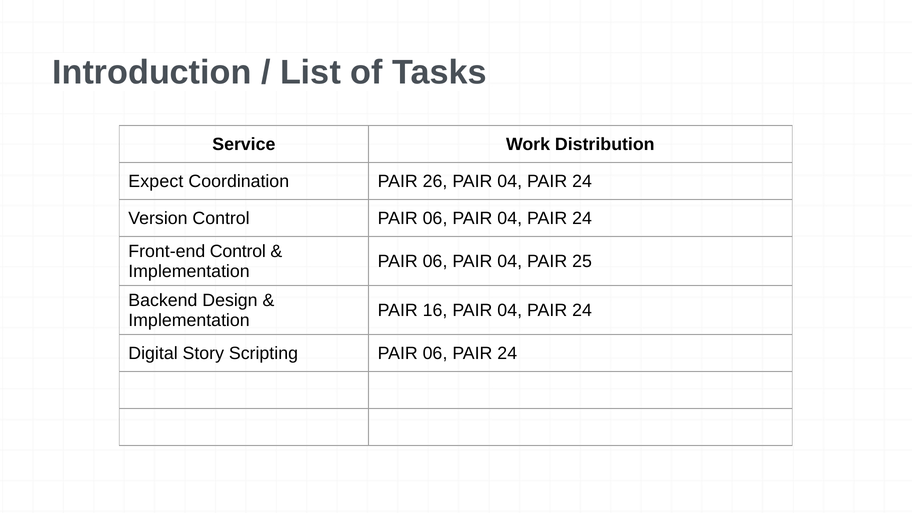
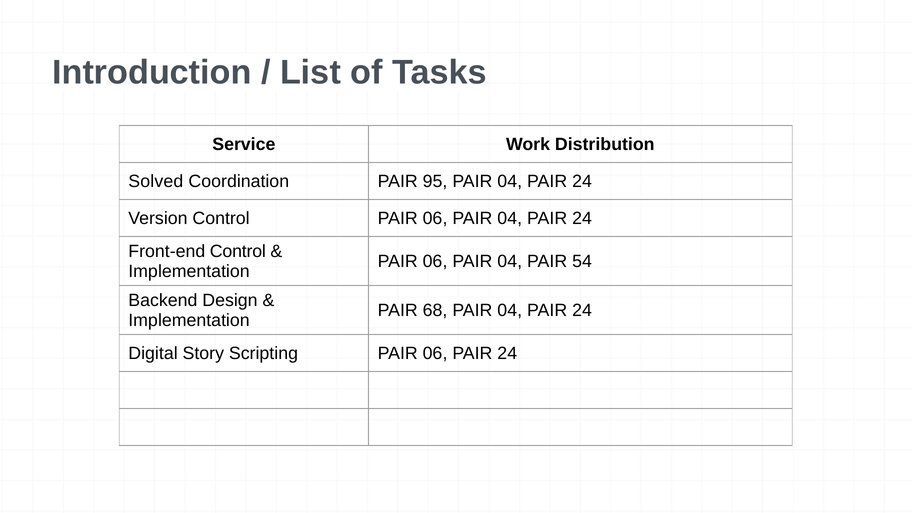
Expect: Expect -> Solved
26: 26 -> 95
25: 25 -> 54
16: 16 -> 68
